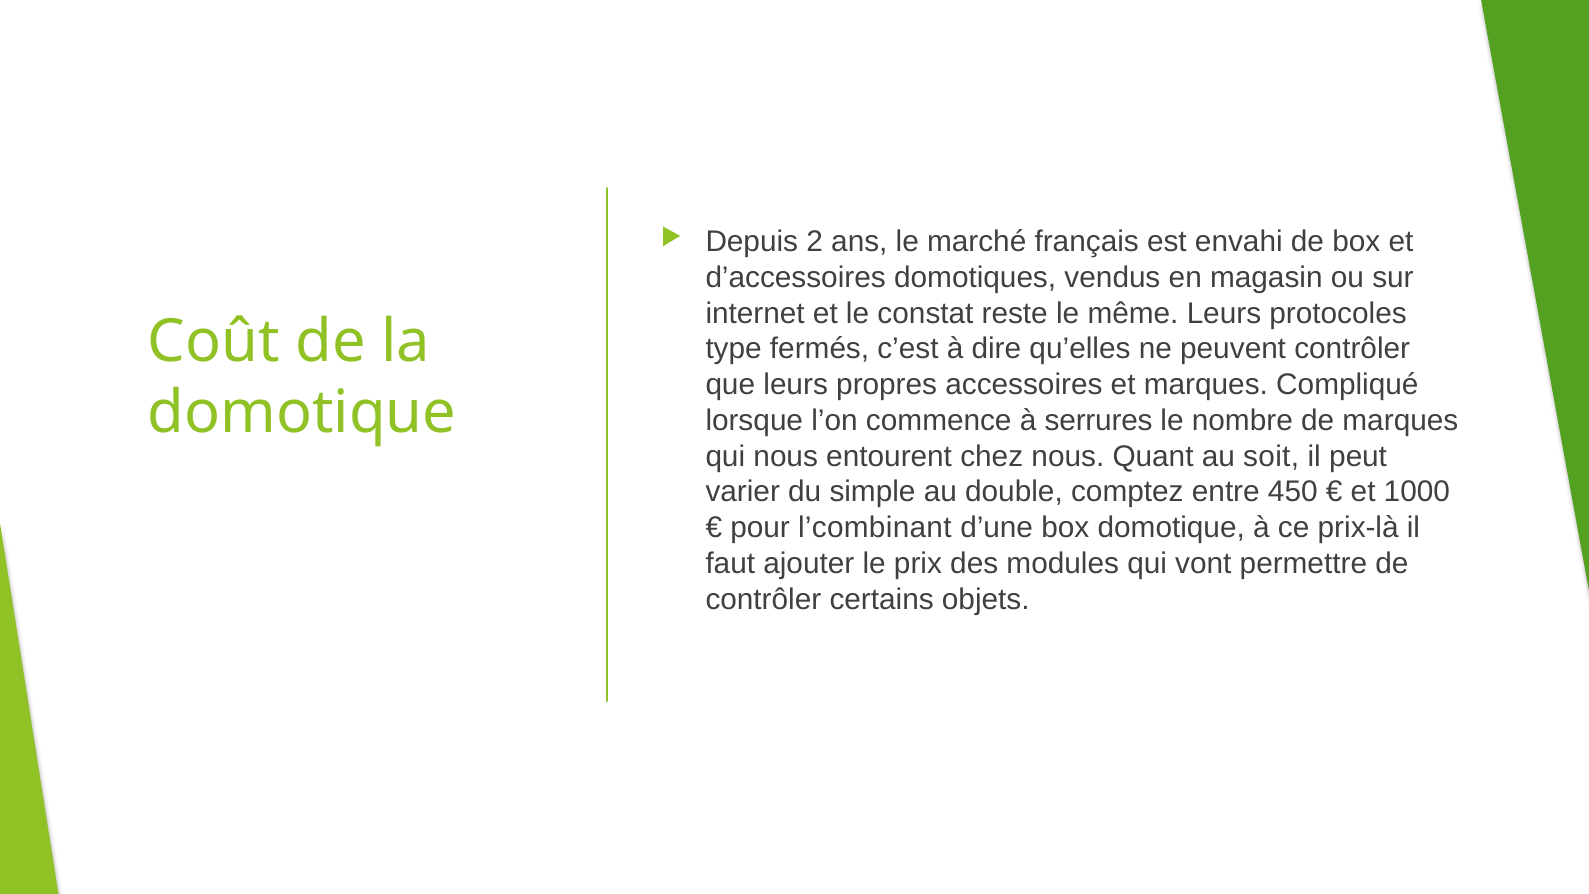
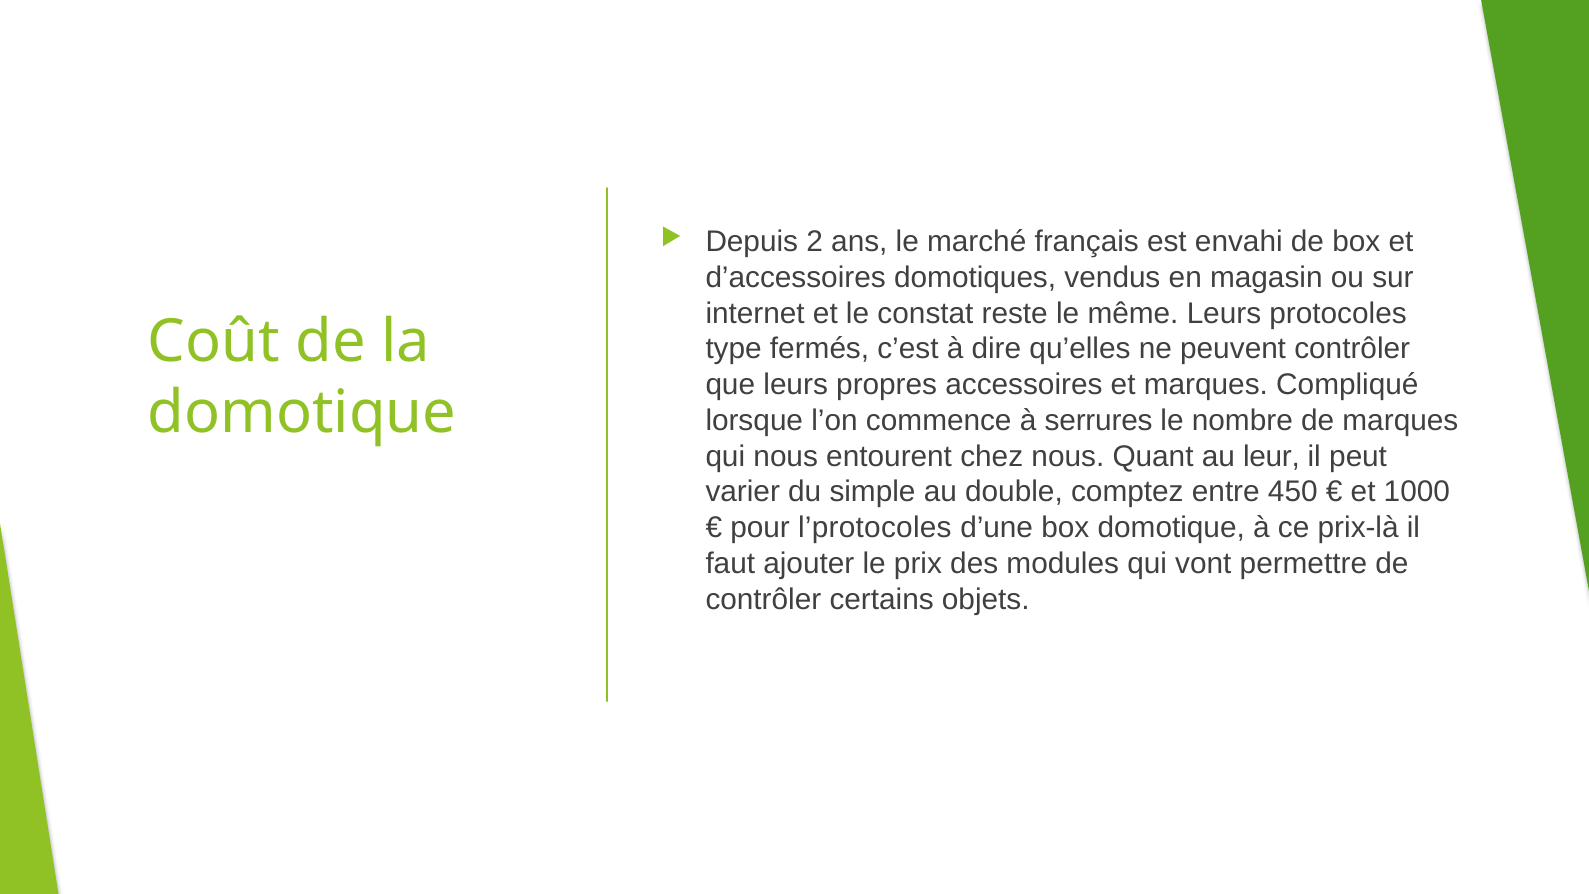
soit: soit -> leur
l’combinant: l’combinant -> l’protocoles
